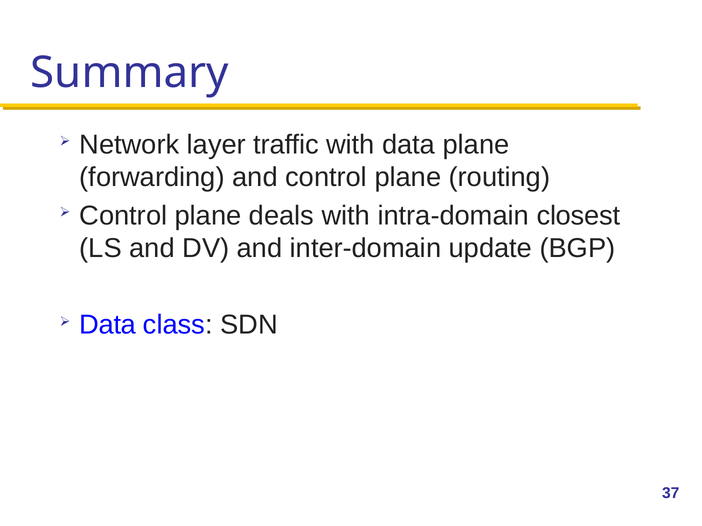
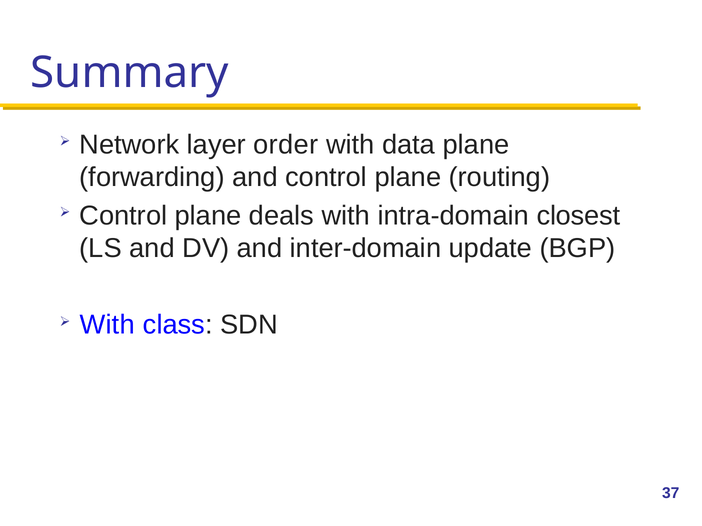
traffic: traffic -> order
Data at (108, 325): Data -> With
